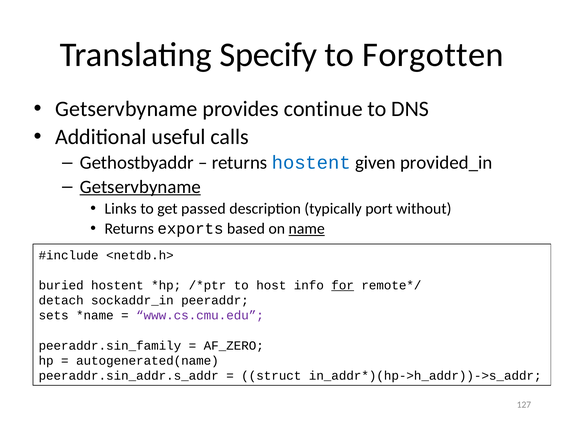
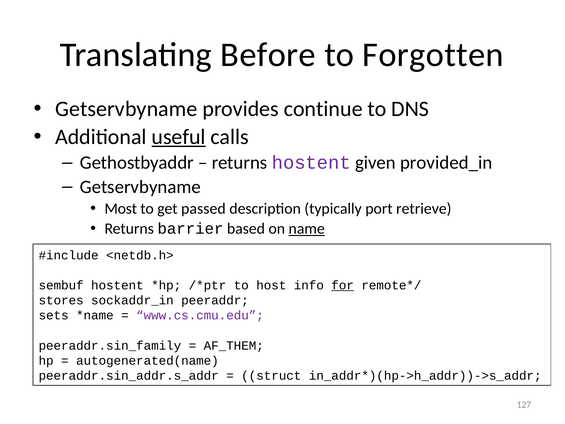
Specify: Specify -> Before
useful underline: none -> present
hostent at (311, 163) colour: blue -> purple
Getservbyname at (140, 187) underline: present -> none
Links: Links -> Most
without: without -> retrieve
exports: exports -> barrier
buried: buried -> sembuf
detach: detach -> stores
AF_ZERO: AF_ZERO -> AF_THEM
